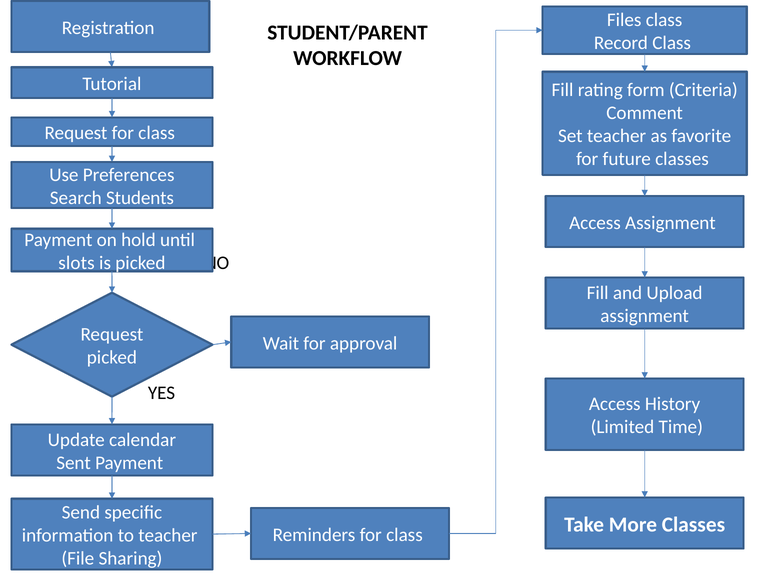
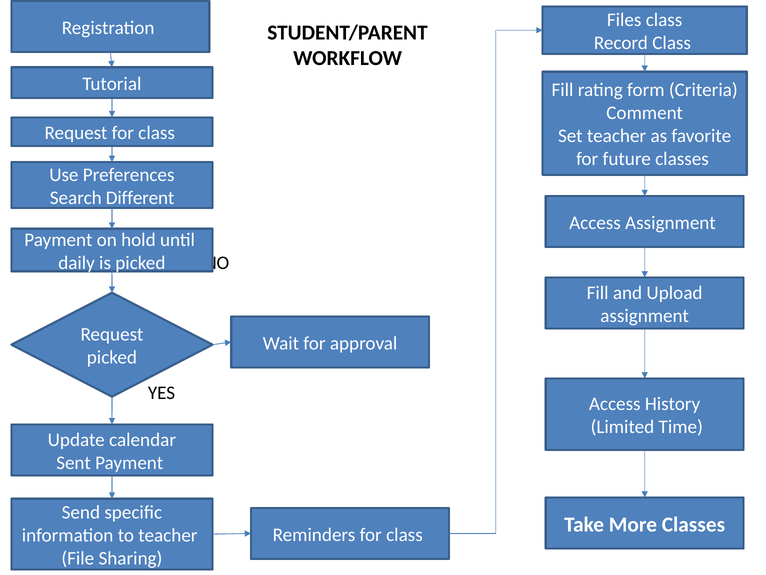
Students: Students -> Different
slots: slots -> daily
